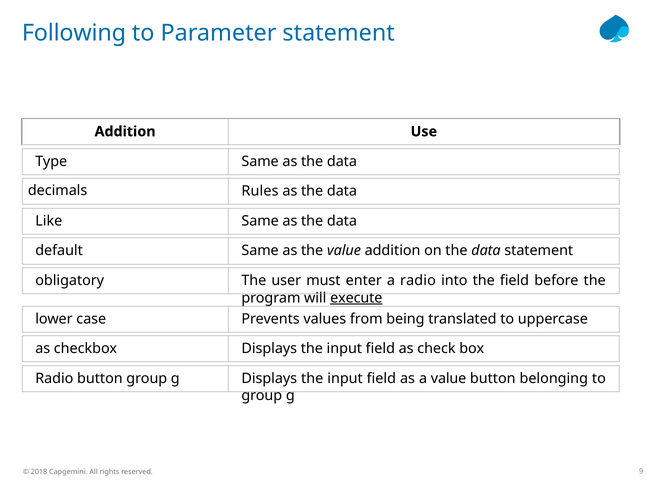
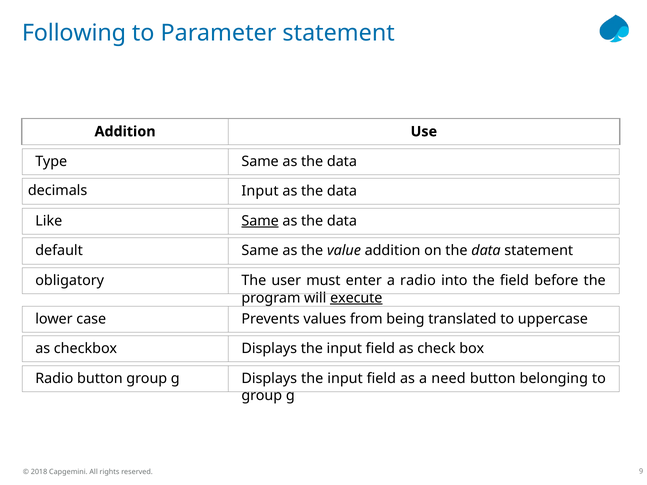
decimals Rules: Rules -> Input
Same at (260, 221) underline: none -> present
a value: value -> need
